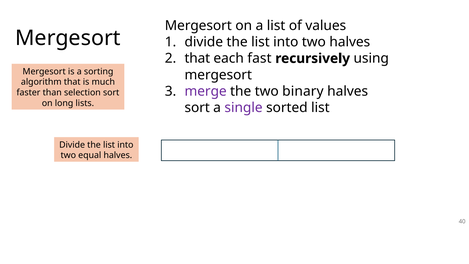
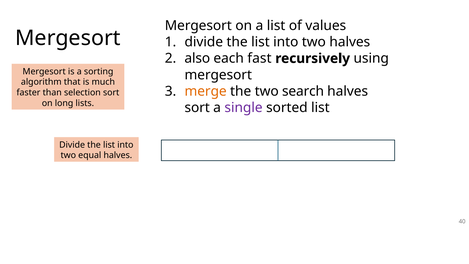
that at (197, 58): that -> also
merge colour: purple -> orange
binary: binary -> search
